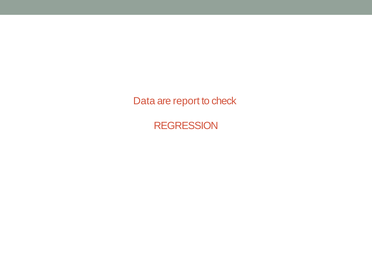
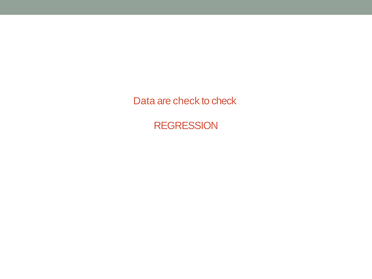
are report: report -> check
